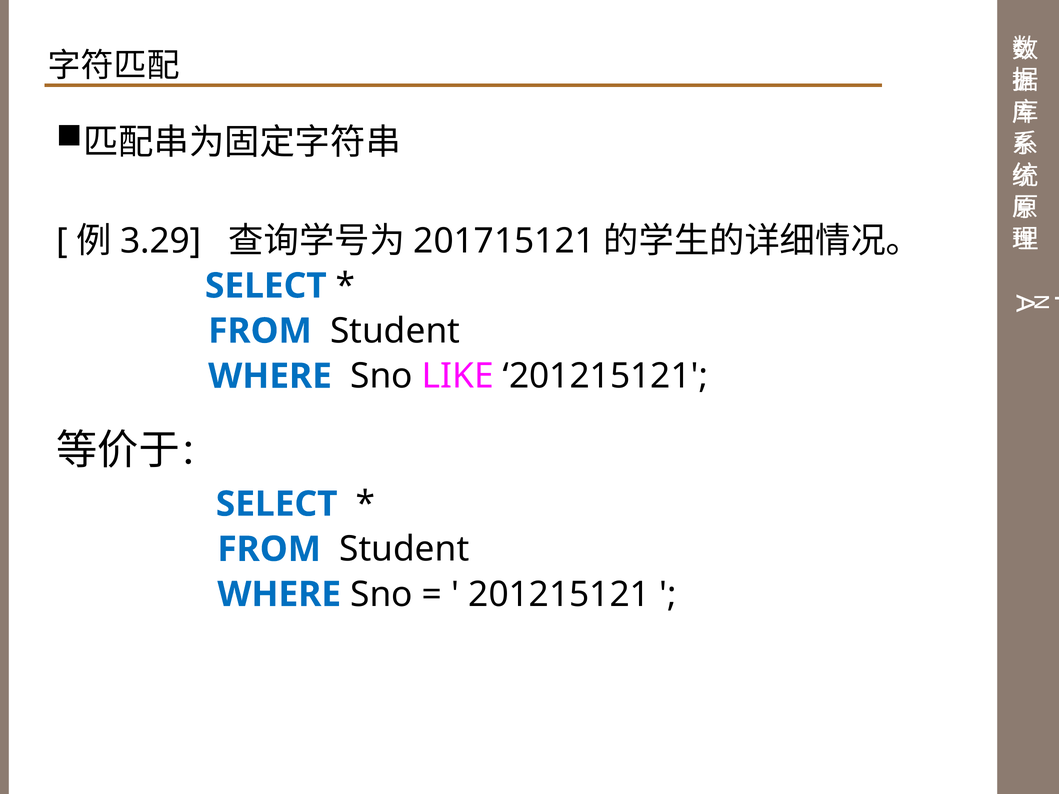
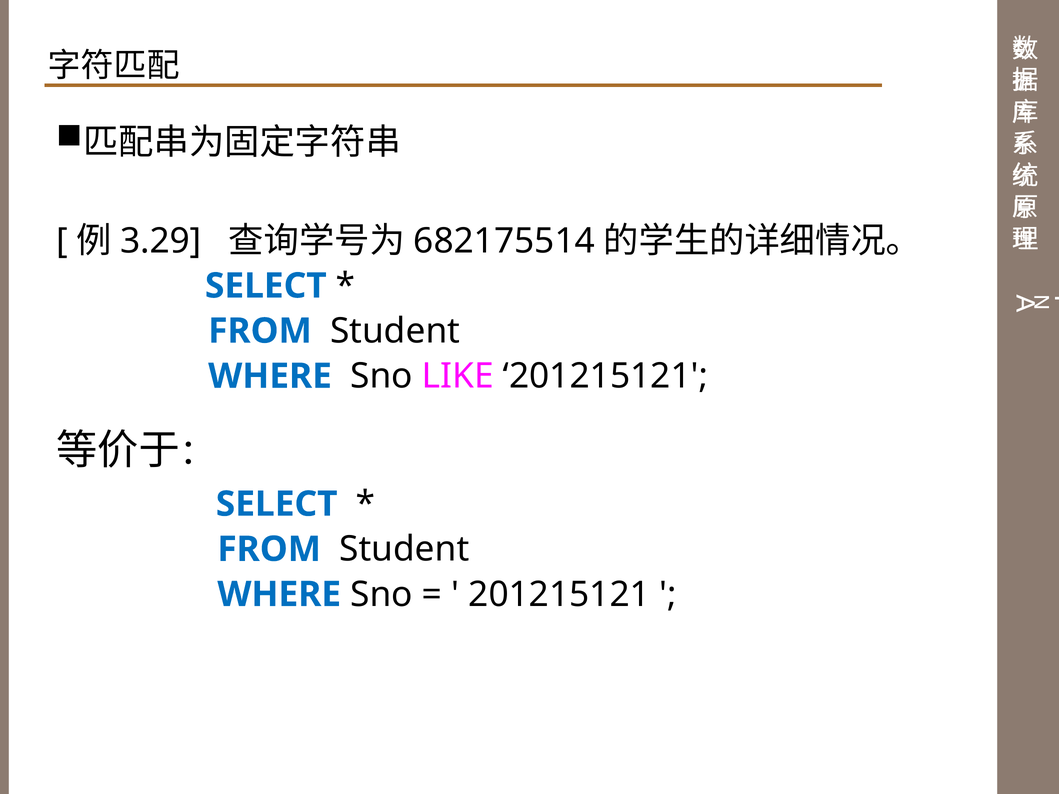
201715121: 201715121 -> 682175514
